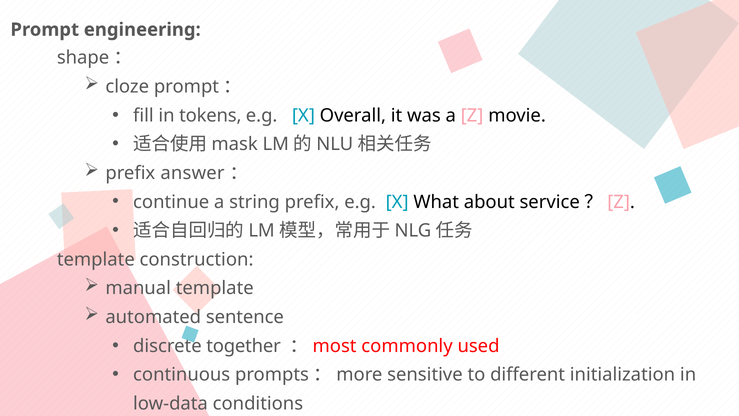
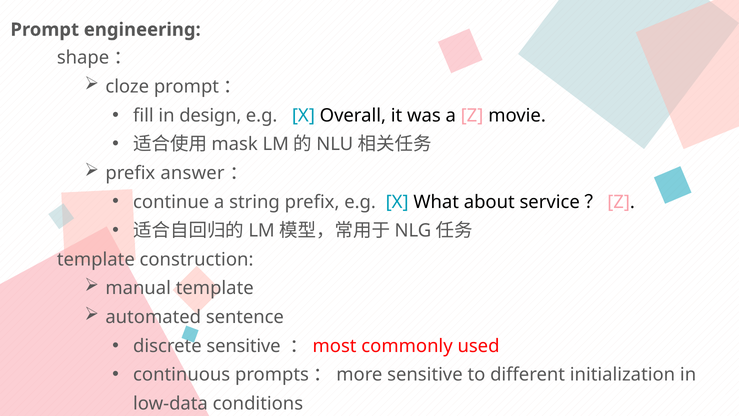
tokens: tokens -> design
discrete together: together -> sensitive
